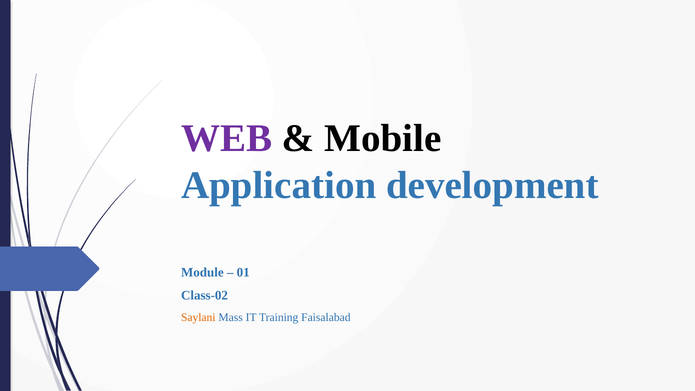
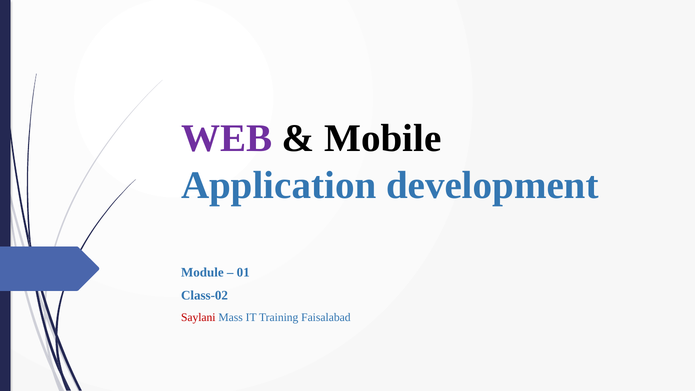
Saylani colour: orange -> red
